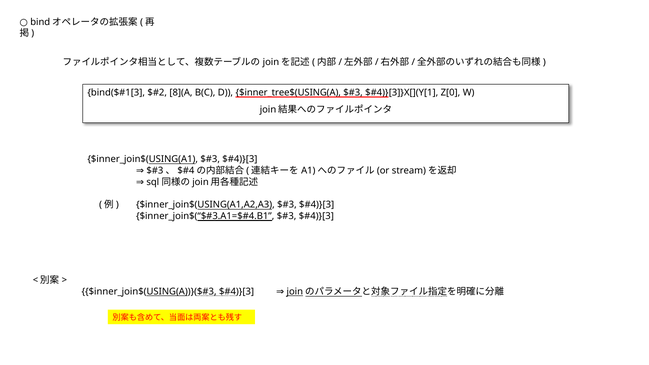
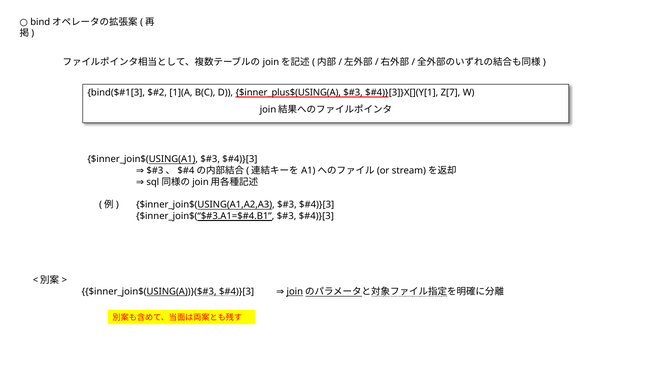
8](A: 8](A -> 1](A
$inner_tree$(USING(A: $inner_tree$(USING(A -> $inner_plus$(USING(A
Z[0: Z[0 -> Z[7
